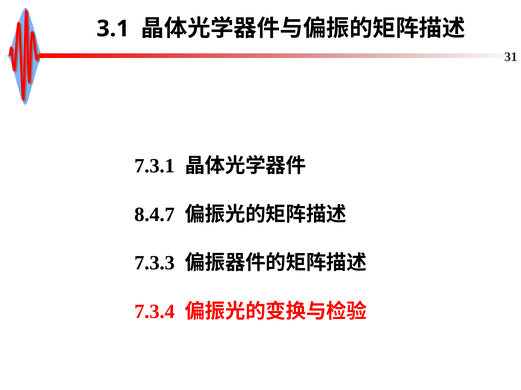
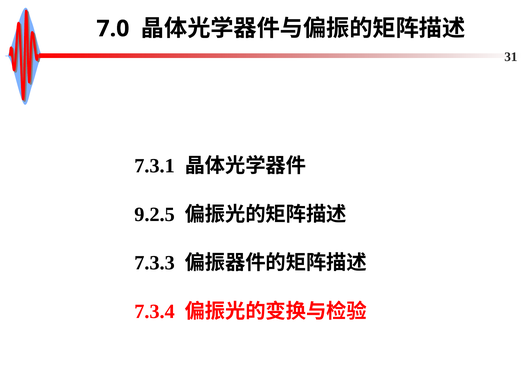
3.1: 3.1 -> 7.0
8.4.7: 8.4.7 -> 9.2.5
